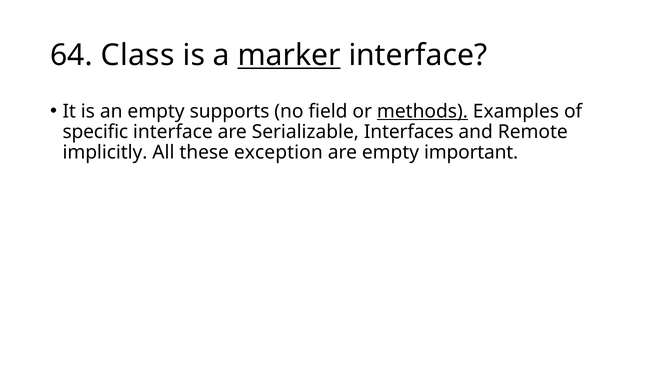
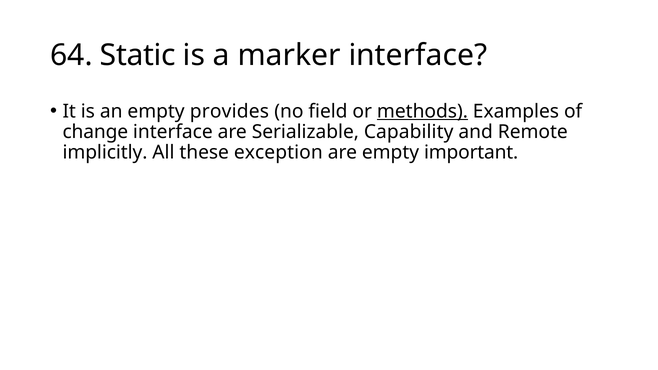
Class: Class -> Static
marker underline: present -> none
supports: supports -> provides
specific: specific -> change
Interfaces: Interfaces -> Capability
